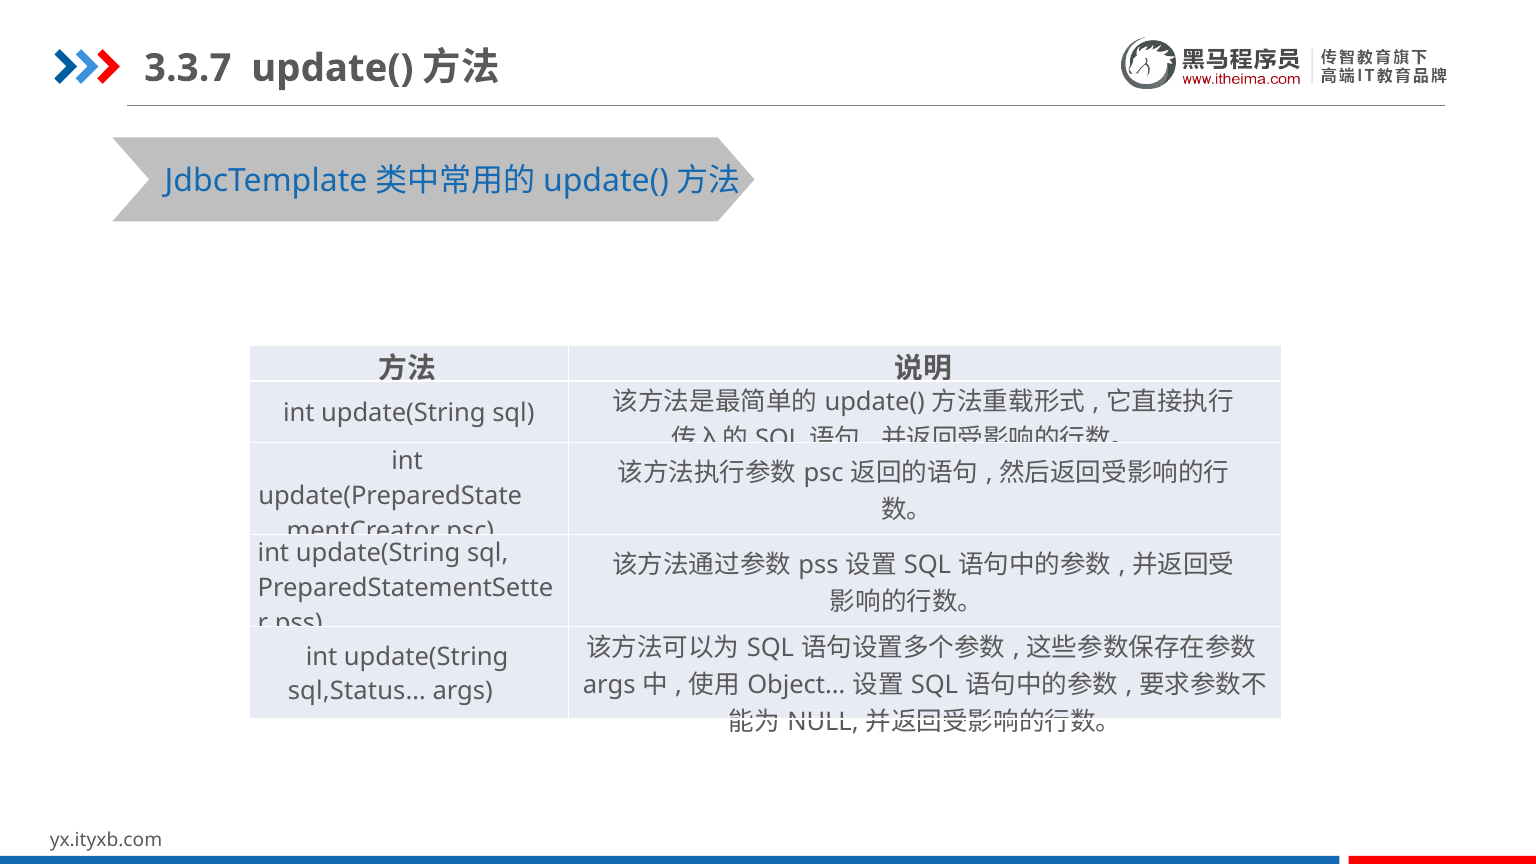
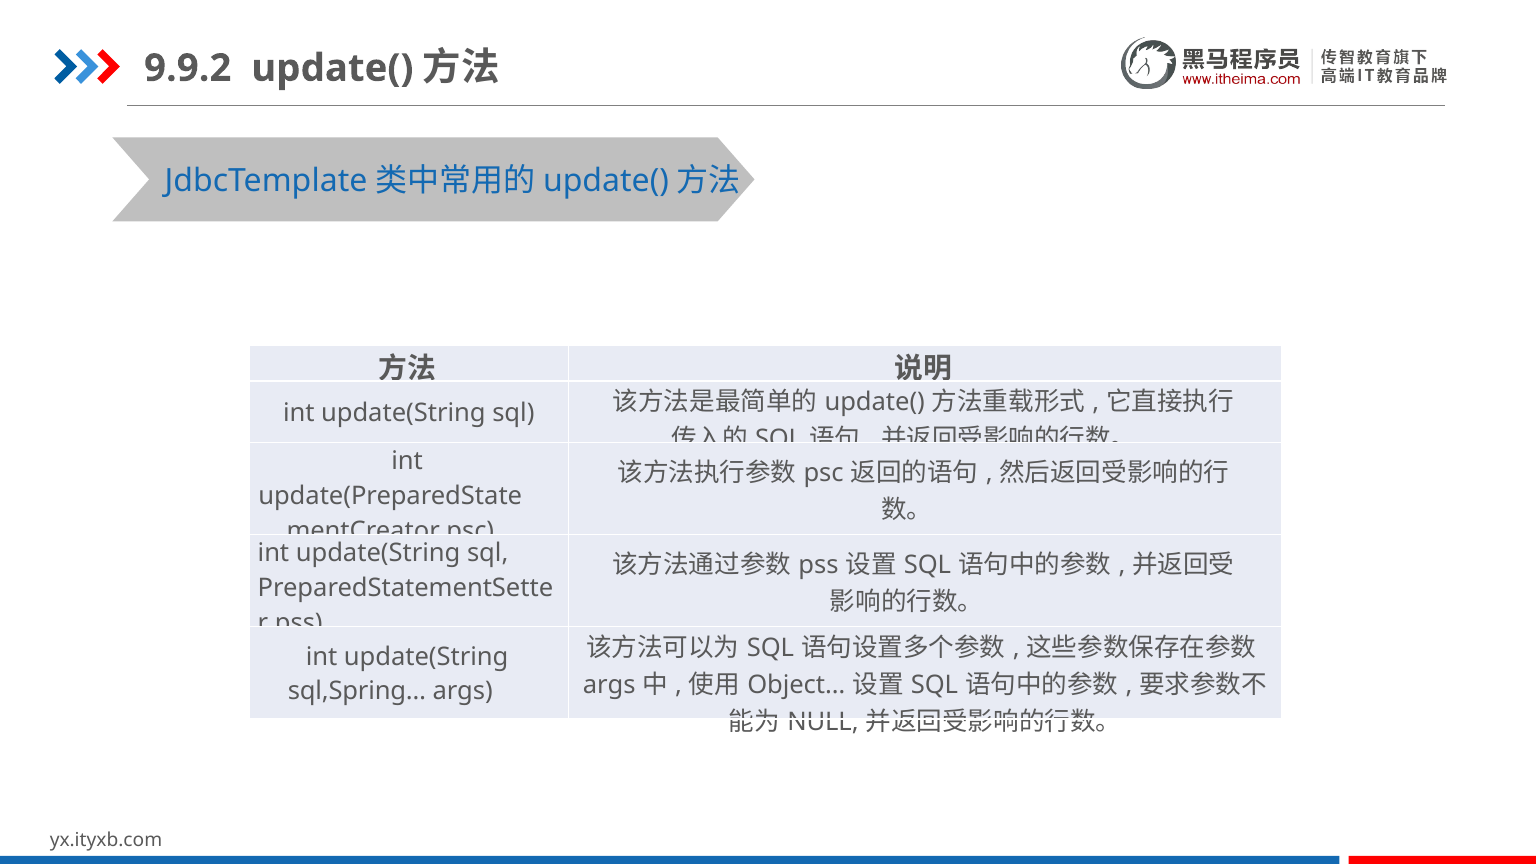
3.3.7: 3.3.7 -> 9.9.2
sql,Status…: sql,Status… -> sql,Spring…
